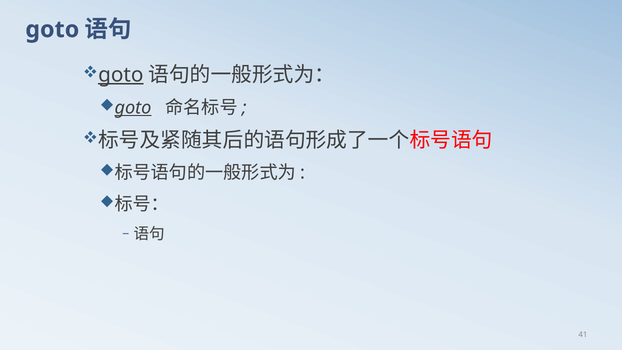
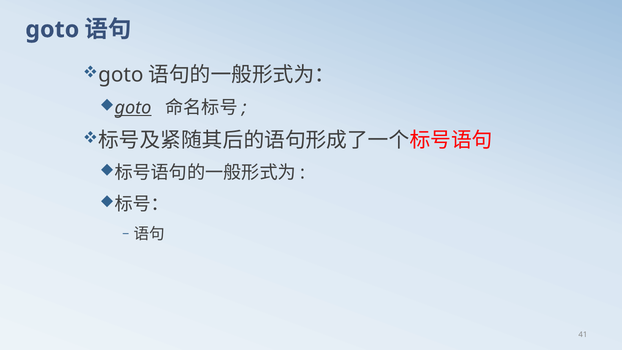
goto at (121, 75) underline: present -> none
